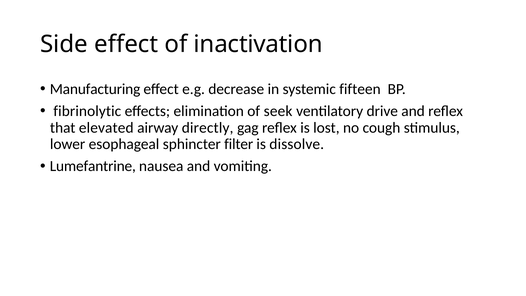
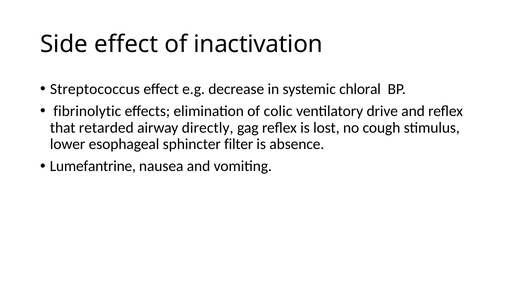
Manufacturing: Manufacturing -> Streptococcus
fifteen: fifteen -> chloral
seek: seek -> colic
elevated: elevated -> retarded
dissolve: dissolve -> absence
